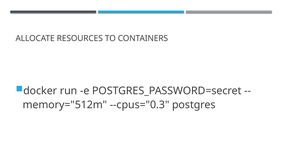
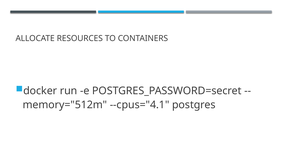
--cpus="0.3: --cpus="0.3 -> --cpus="4.1
